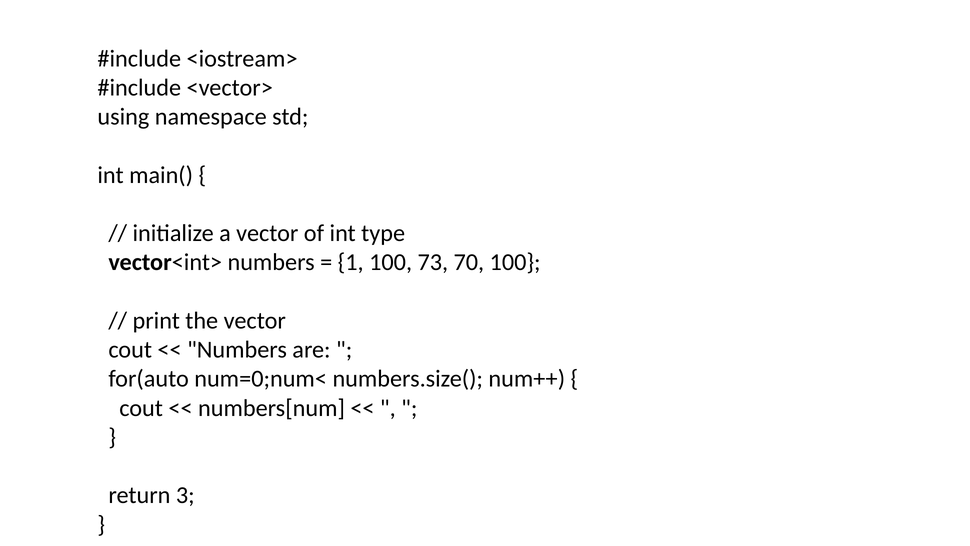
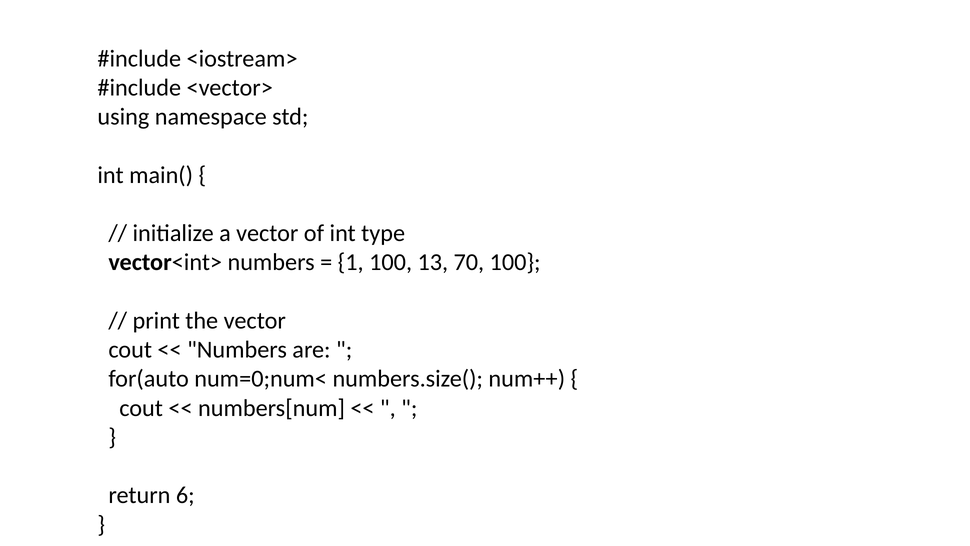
73: 73 -> 13
3: 3 -> 6
